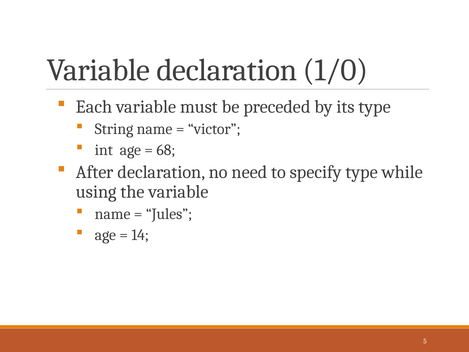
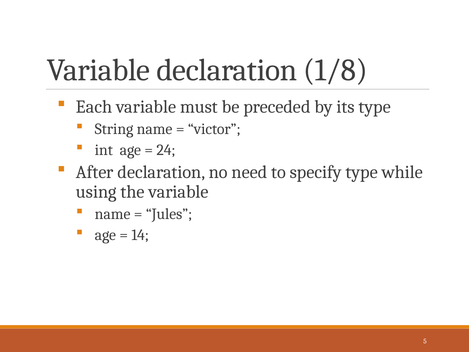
1/0: 1/0 -> 1/8
68: 68 -> 24
